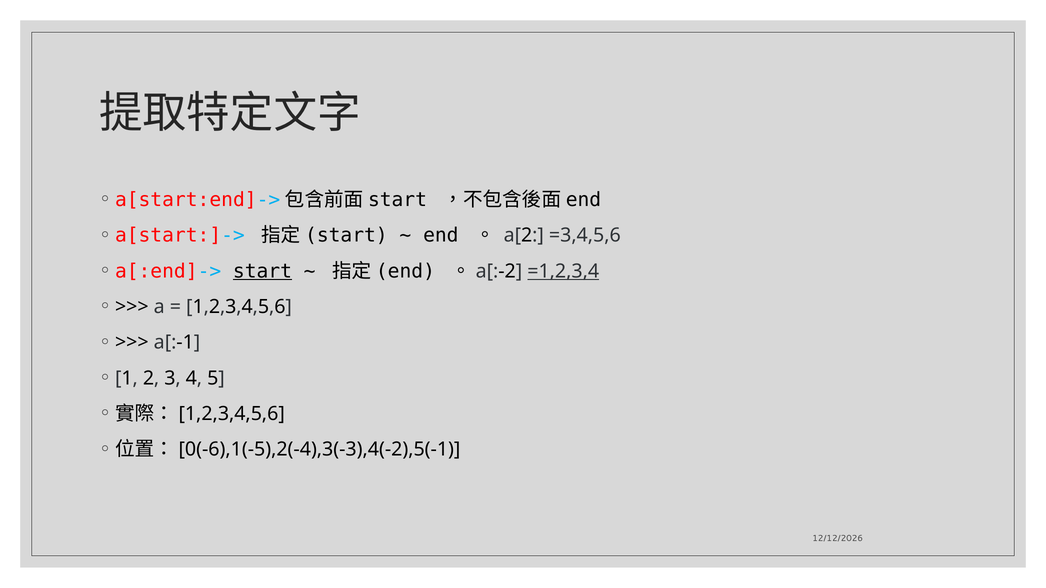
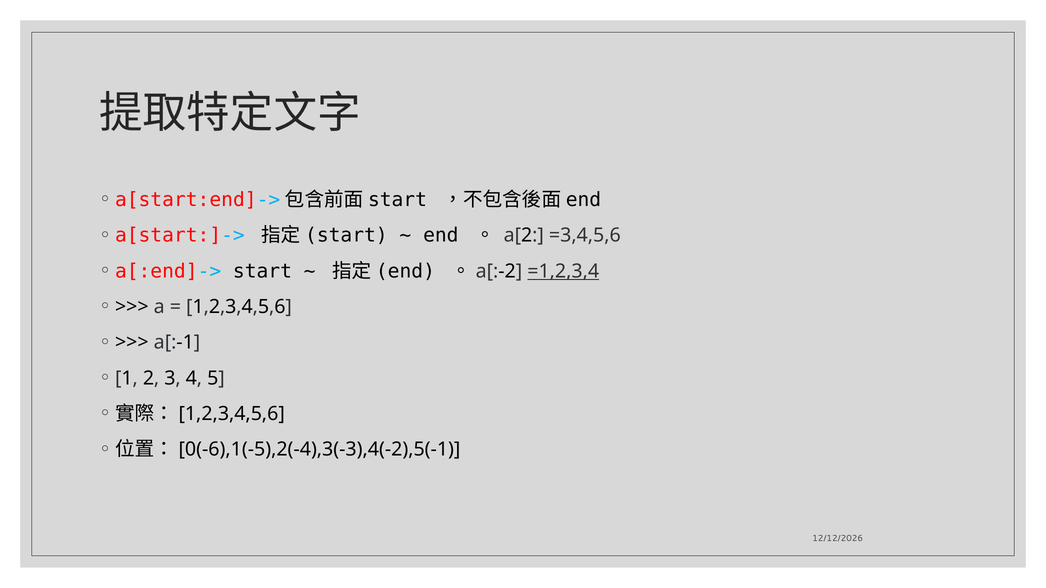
start underline: present -> none
